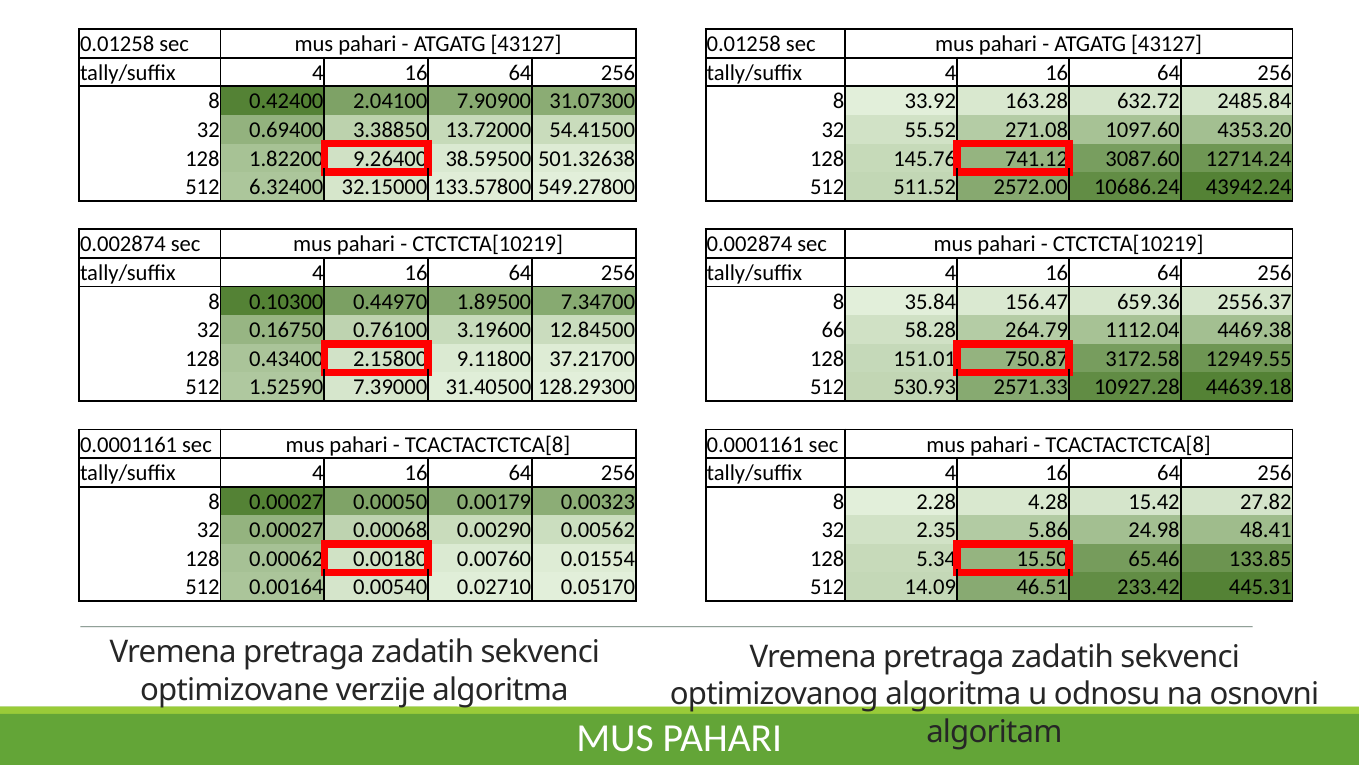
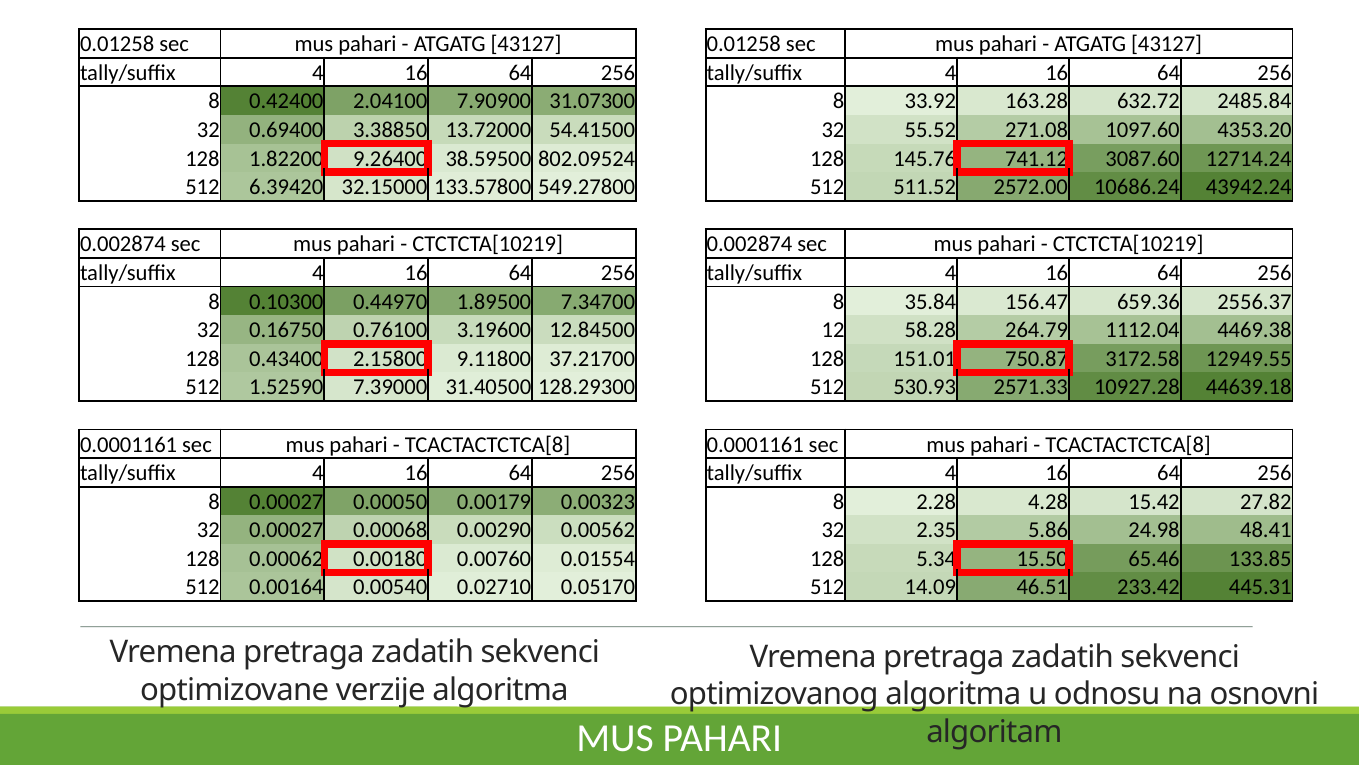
501.32638: 501.32638 -> 802.09524
6.32400: 6.32400 -> 6.39420
66: 66 -> 12
